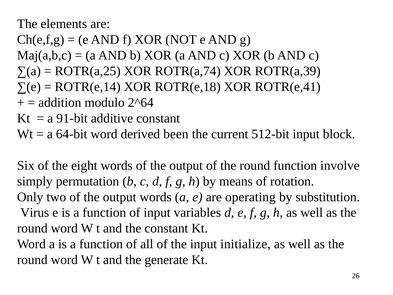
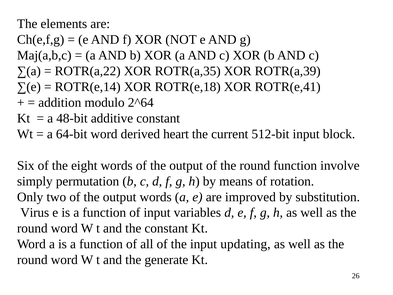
ROTR(a,25: ROTR(a,25 -> ROTR(a,22
ROTR(a,74: ROTR(a,74 -> ROTR(a,35
91-bit: 91-bit -> 48-bit
been: been -> heart
operating: operating -> improved
initialize: initialize -> updating
